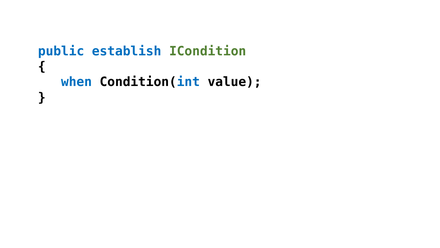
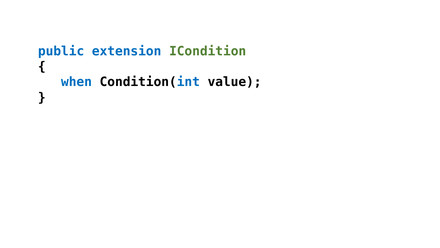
establish: establish -> extension
